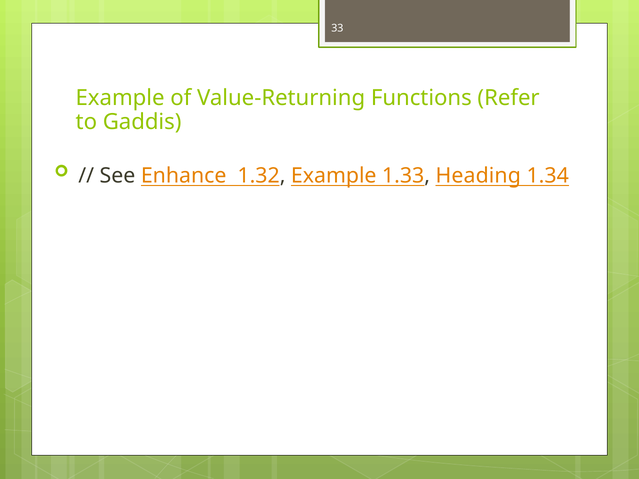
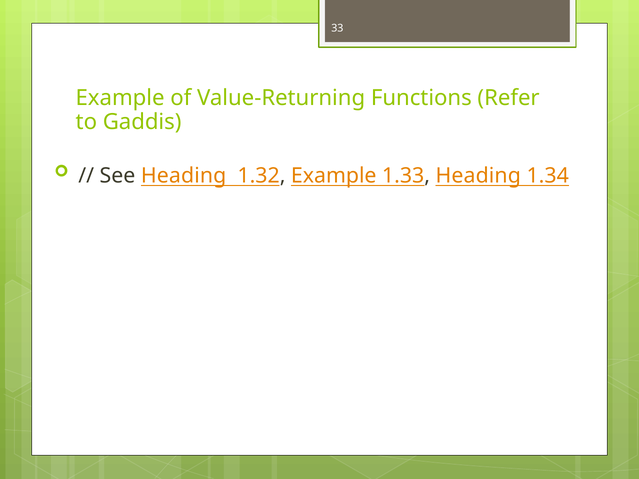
See Enhance: Enhance -> Heading
